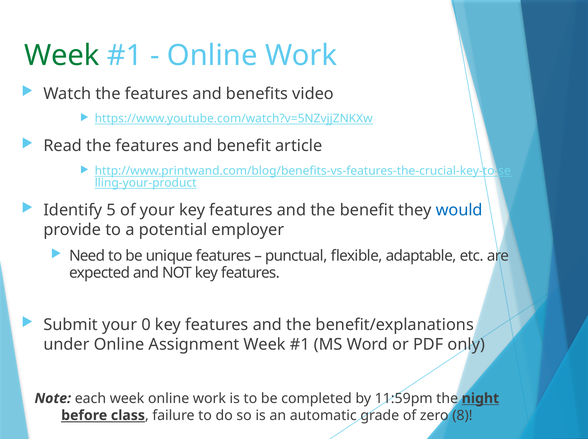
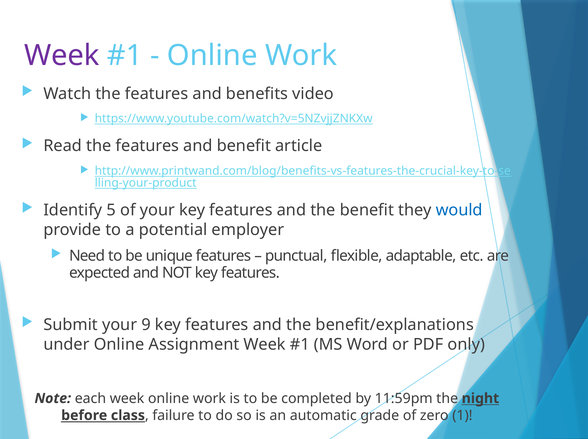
Week at (62, 56) colour: green -> purple
0: 0 -> 9
8: 8 -> 1
